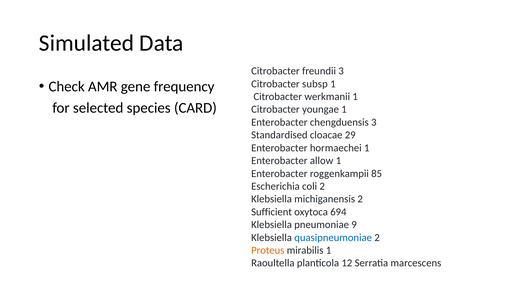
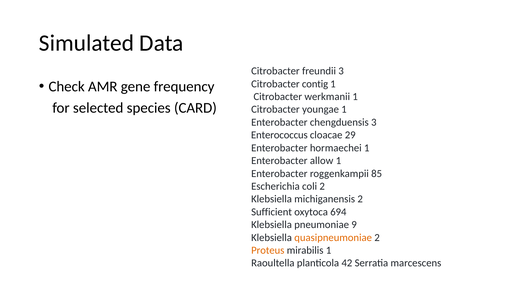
subsp: subsp -> contig
Standardised: Standardised -> Enterococcus
quasipneumoniae colour: blue -> orange
12: 12 -> 42
